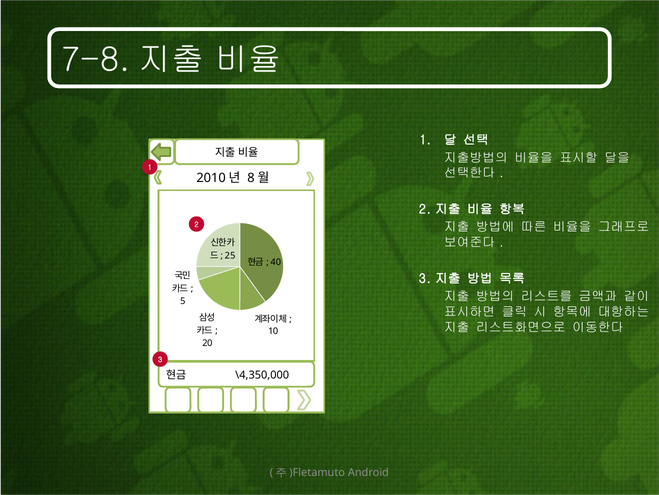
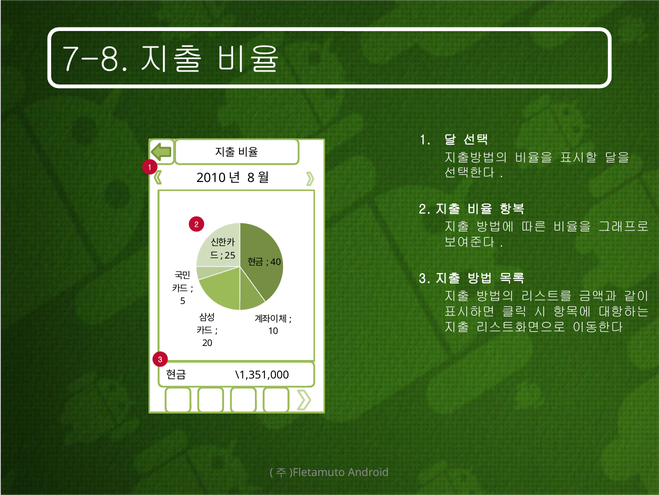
\4,350,000: \4,350,000 -> \1,351,000
